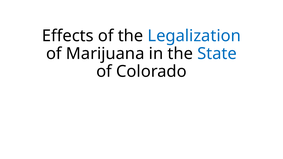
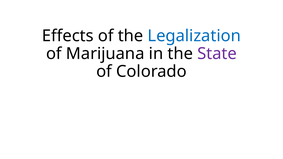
State colour: blue -> purple
